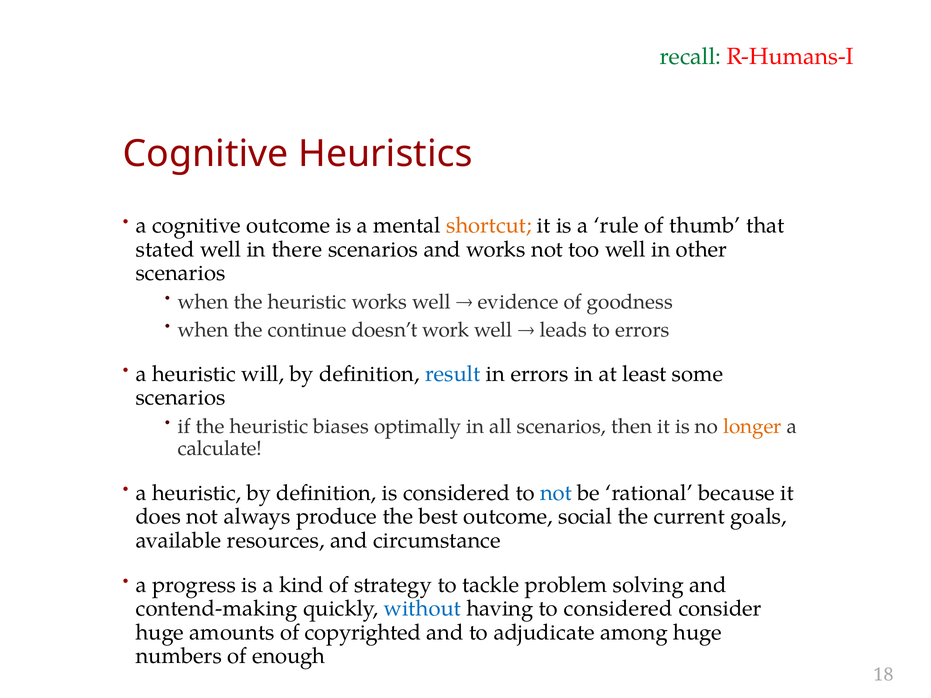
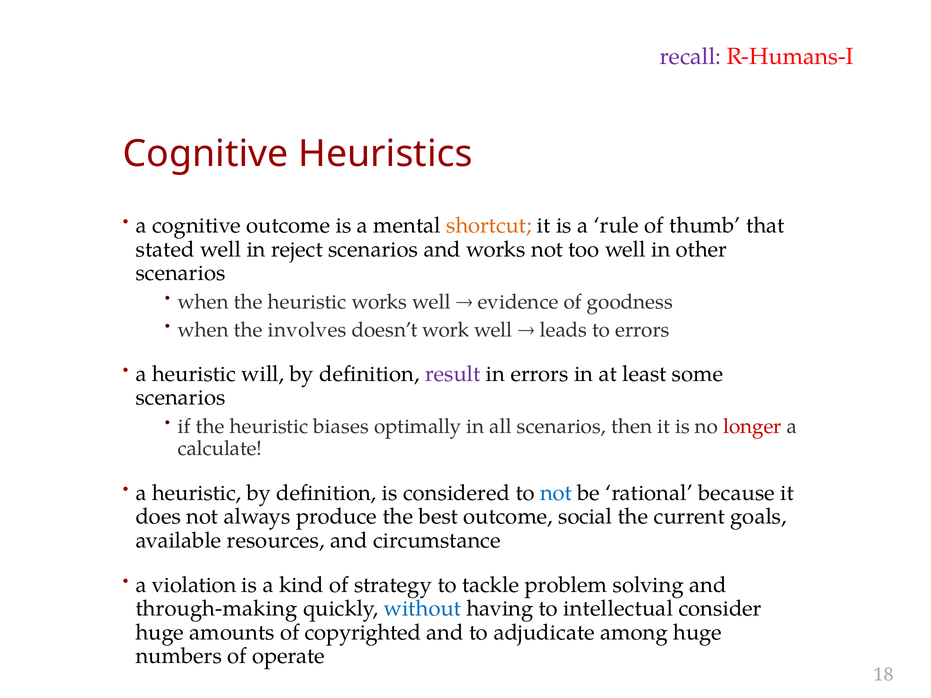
recall colour: green -> purple
there: there -> reject
continue: continue -> involves
result colour: blue -> purple
longer colour: orange -> red
progress: progress -> violation
contend-making: contend-making -> through-making
to considered: considered -> intellectual
enough: enough -> operate
